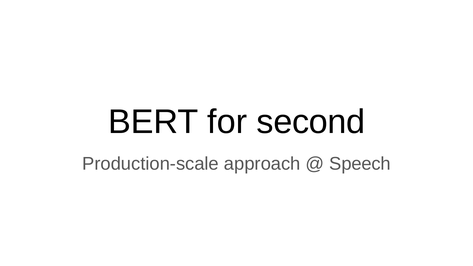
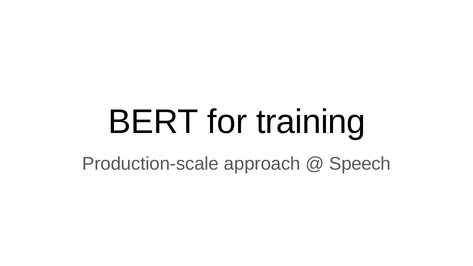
second: second -> training
